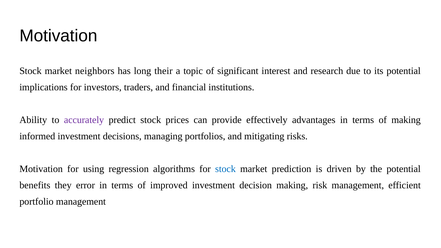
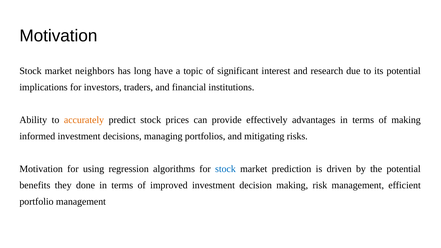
their: their -> have
accurately colour: purple -> orange
error: error -> done
